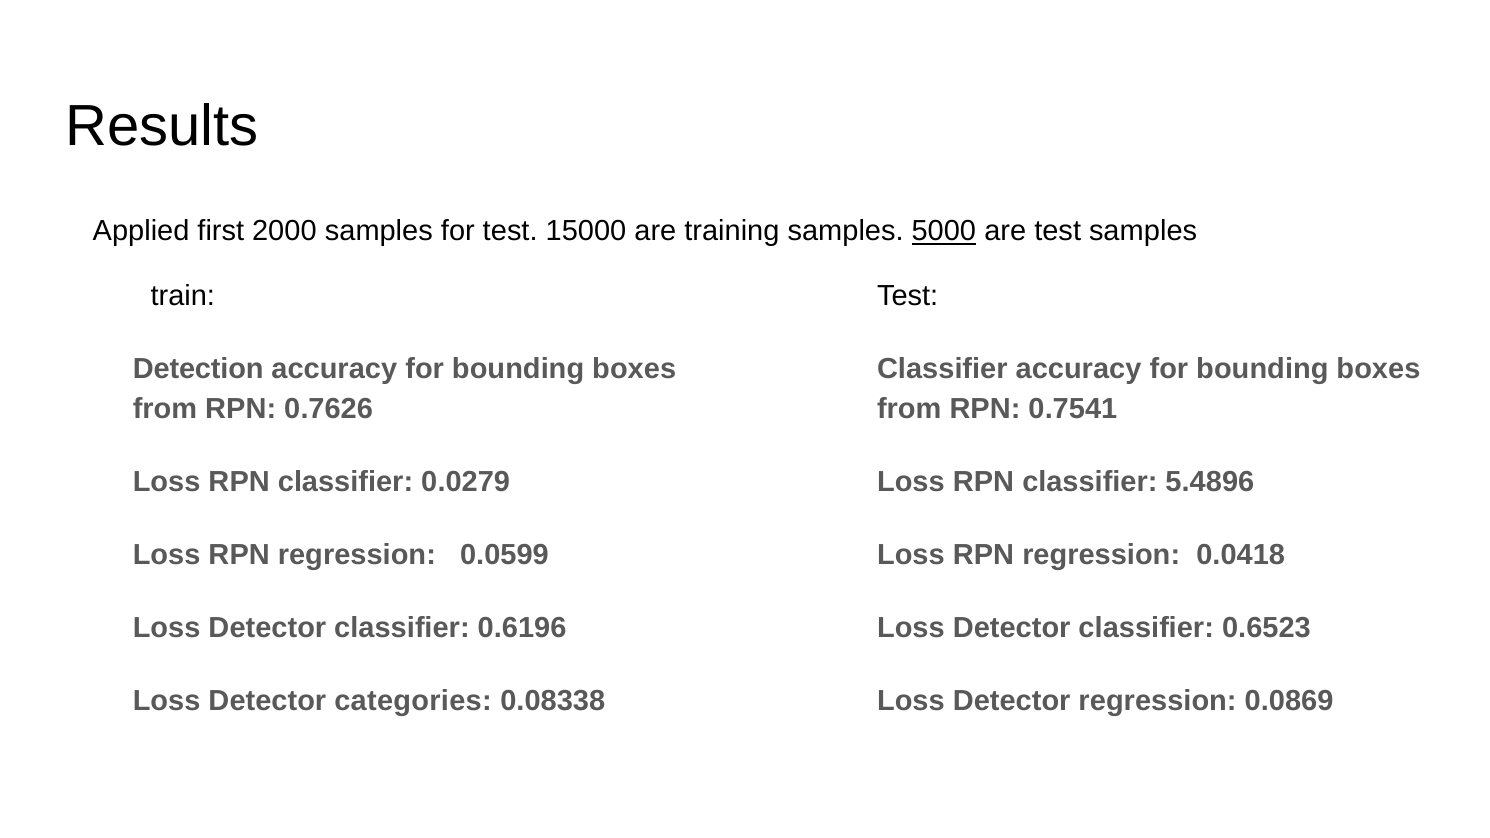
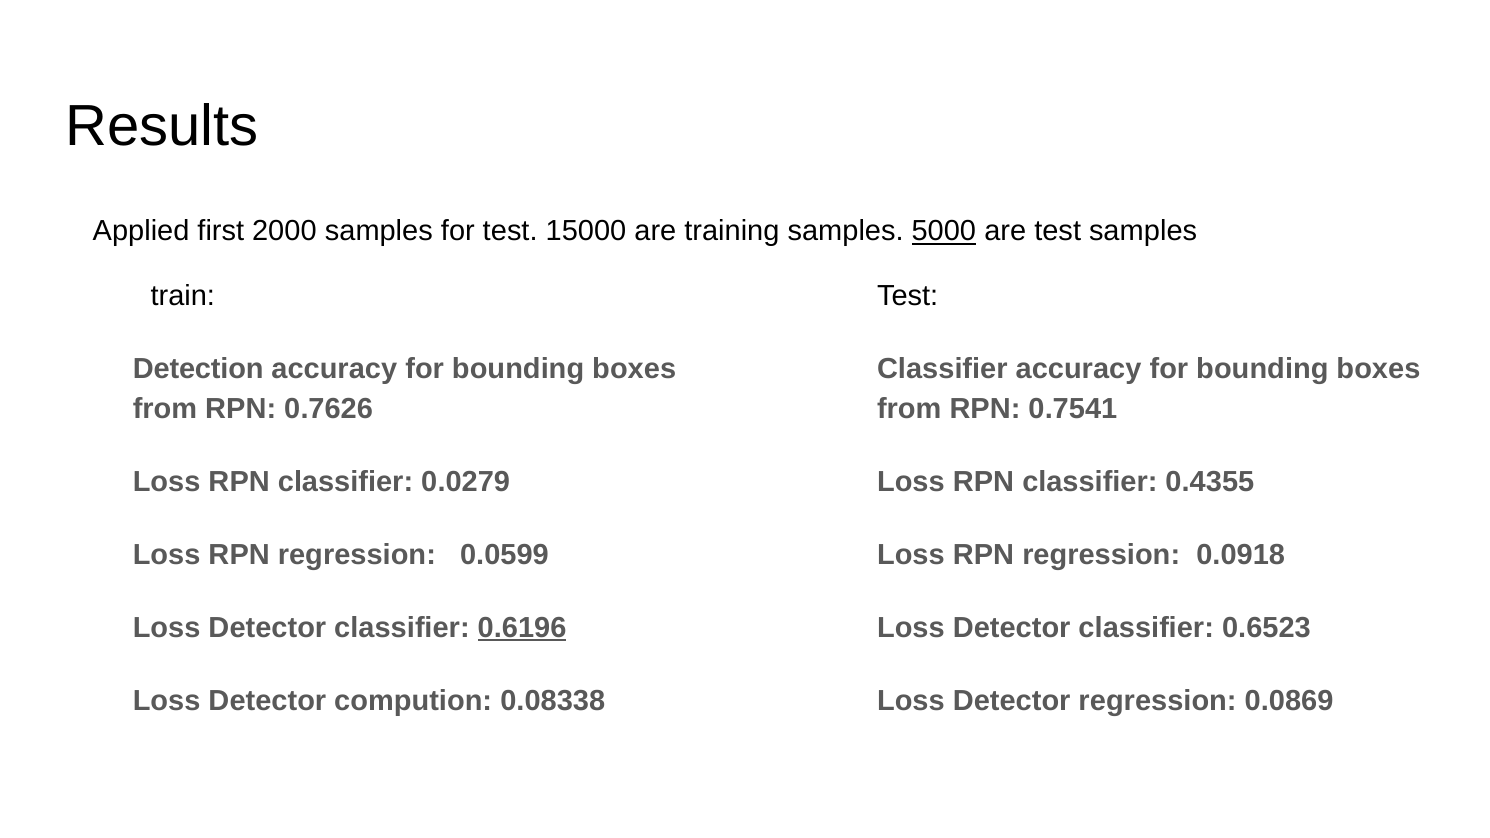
5.4896: 5.4896 -> 0.4355
0.0418: 0.0418 -> 0.0918
0.6196 underline: none -> present
categories: categories -> compution
